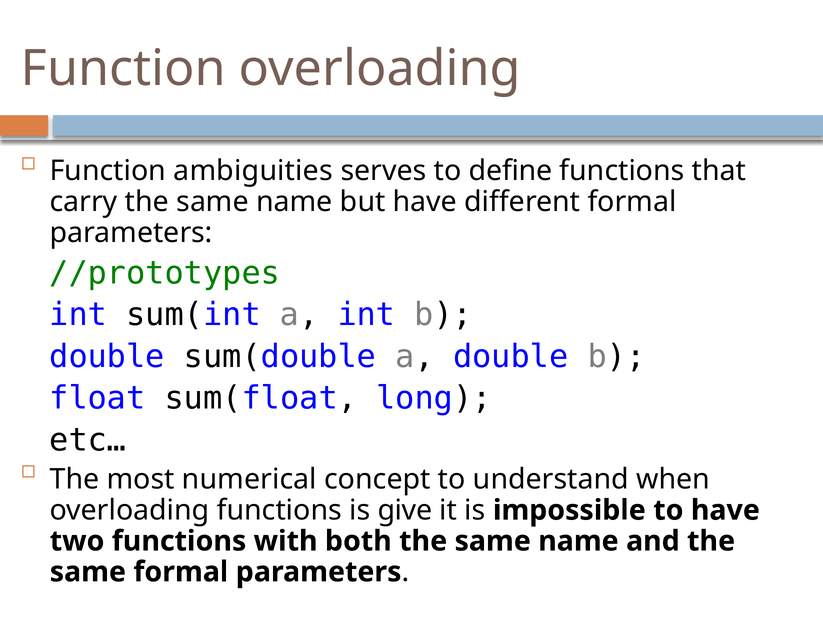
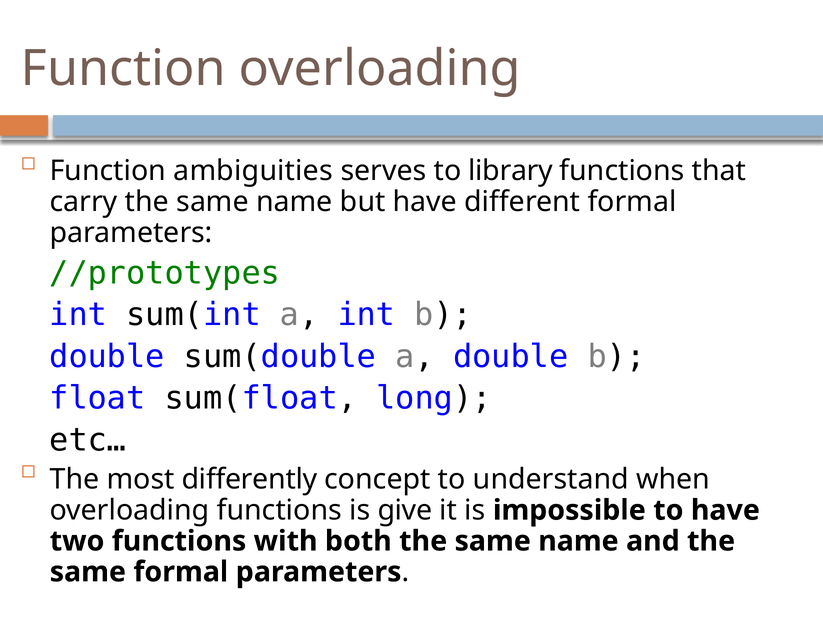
define: define -> library
numerical: numerical -> differently
